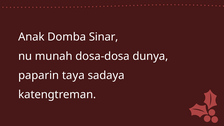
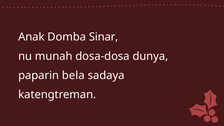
taya: taya -> bela
